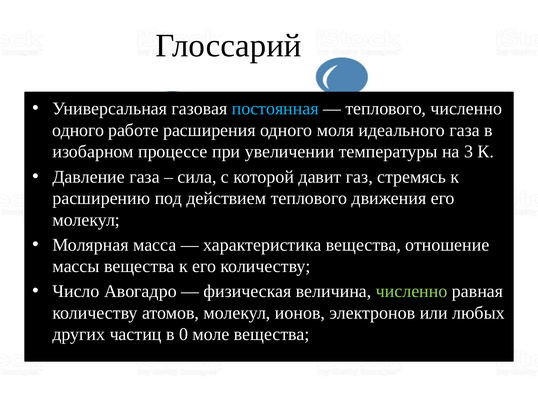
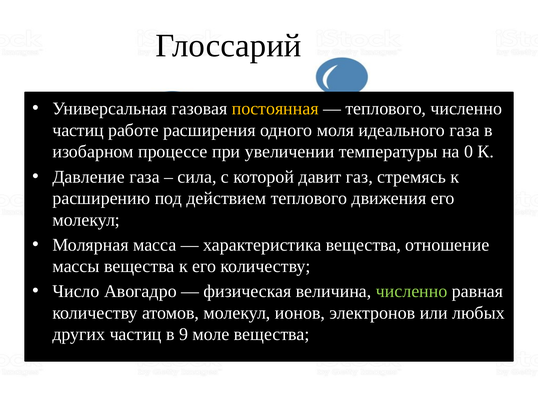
постоянная colour: light blue -> yellow
одного at (78, 130): одного -> частиц
3: 3 -> 0
0: 0 -> 9
